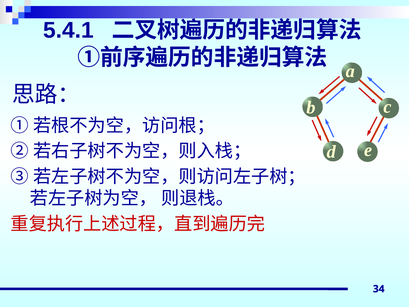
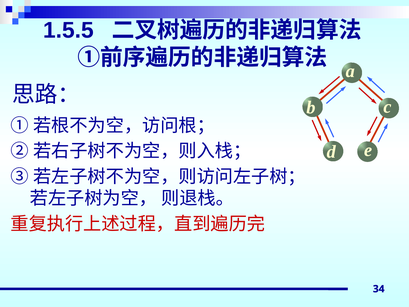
5.4.1: 5.4.1 -> 1.5.5
